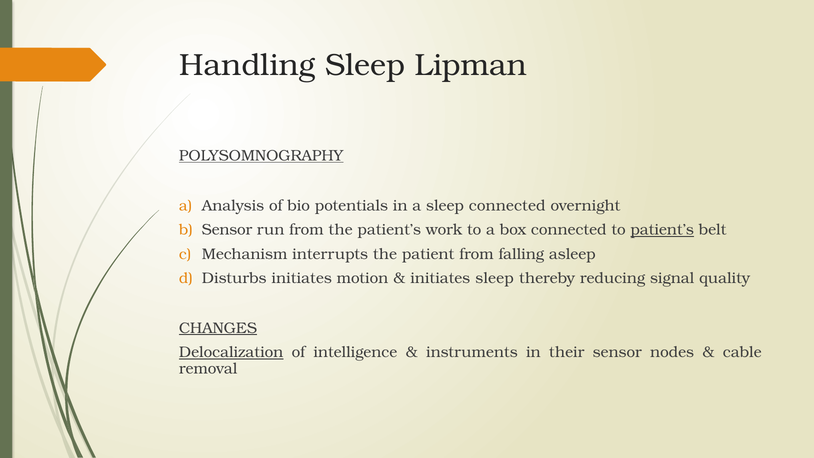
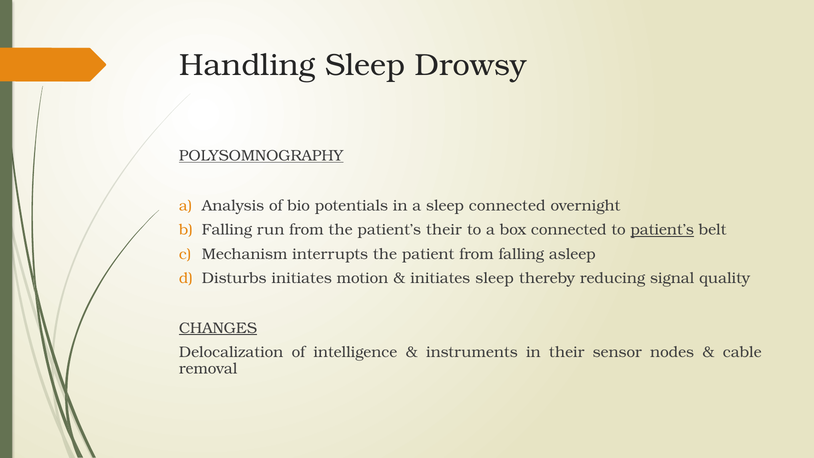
Lipman: Lipman -> Drowsy
Sensor at (227, 230): Sensor -> Falling
patient’s work: work -> their
Delocalization underline: present -> none
